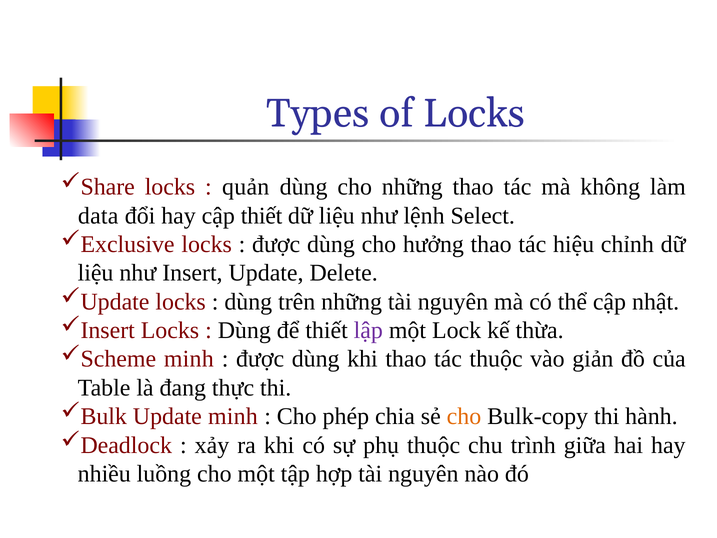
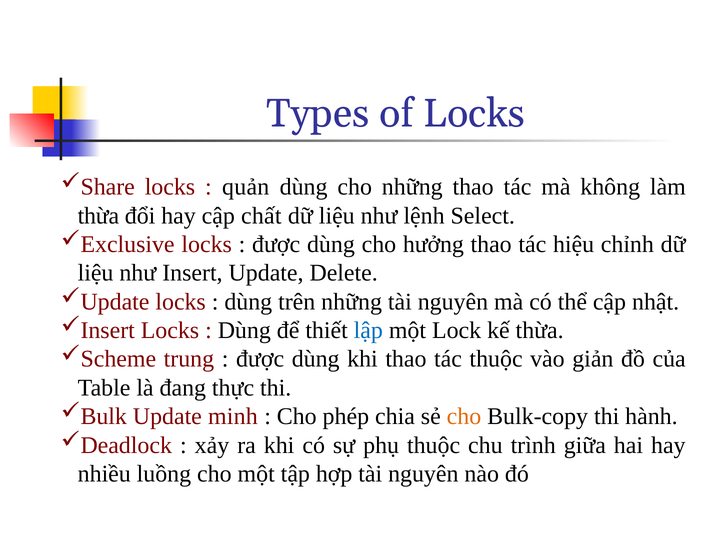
data at (98, 216): data -> thừa
cập thiết: thiết -> chất
lập colour: purple -> blue
minh at (189, 359): minh -> trung
